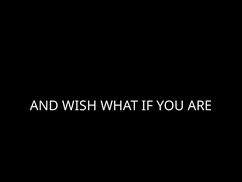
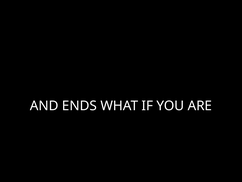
WISH: WISH -> ENDS
